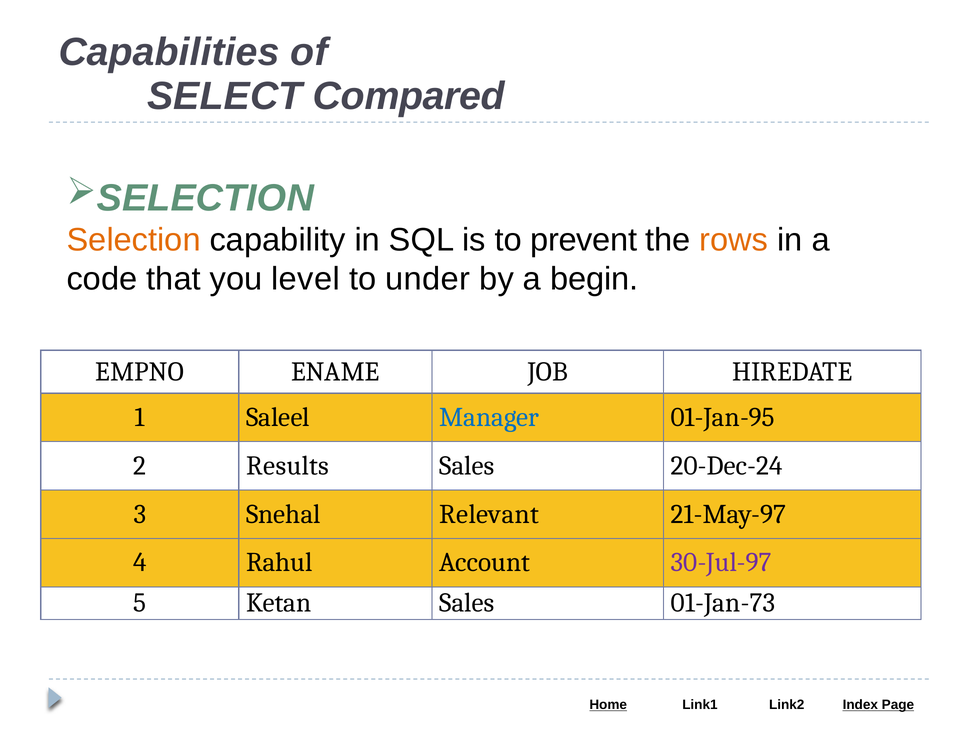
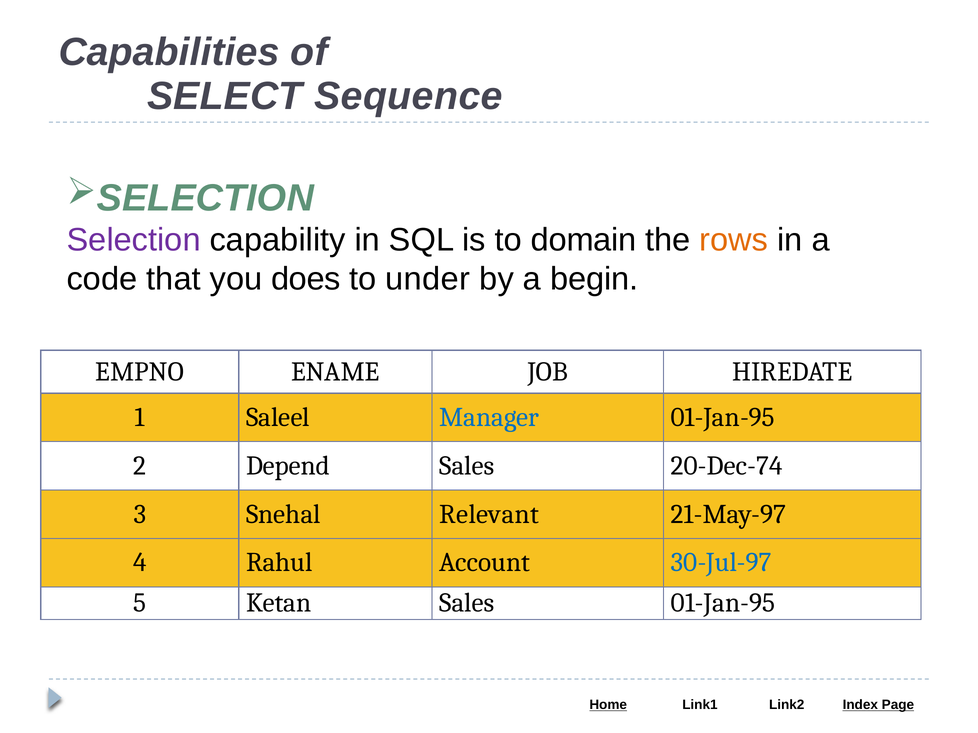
Compared: Compared -> Sequence
Selection colour: orange -> purple
prevent: prevent -> domain
level: level -> does
Results: Results -> Depend
20-Dec-24: 20-Dec-24 -> 20-Dec-74
30-Jul-97 colour: purple -> blue
Sales 01-Jan-73: 01-Jan-73 -> 01-Jan-95
